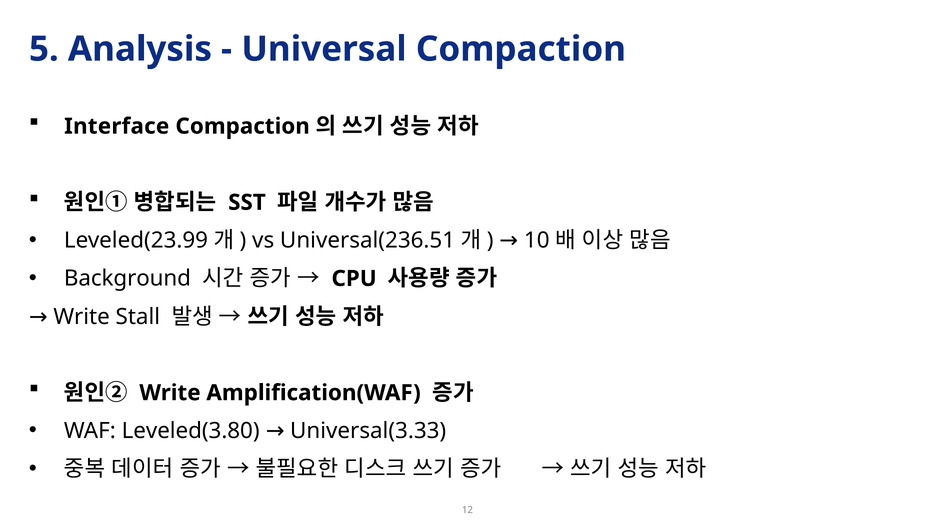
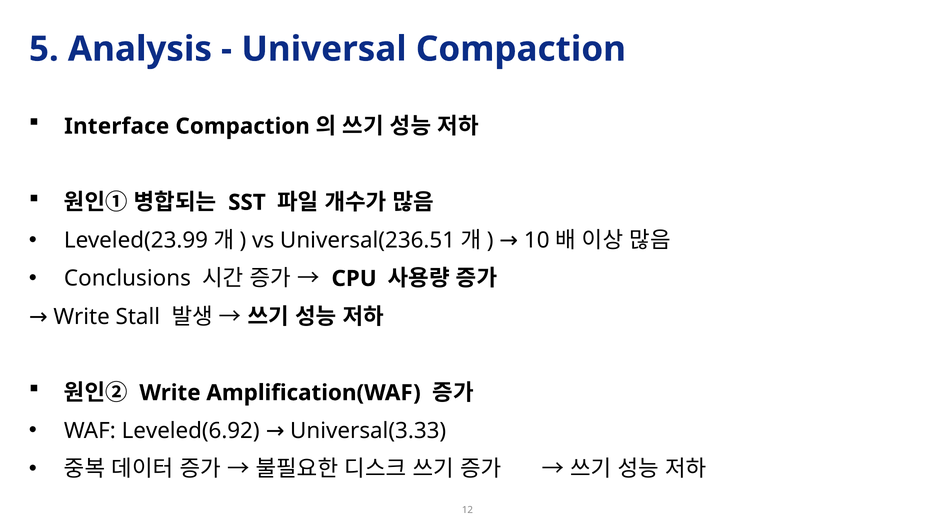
Background: Background -> Conclusions
Leveled(3.80: Leveled(3.80 -> Leveled(6.92
